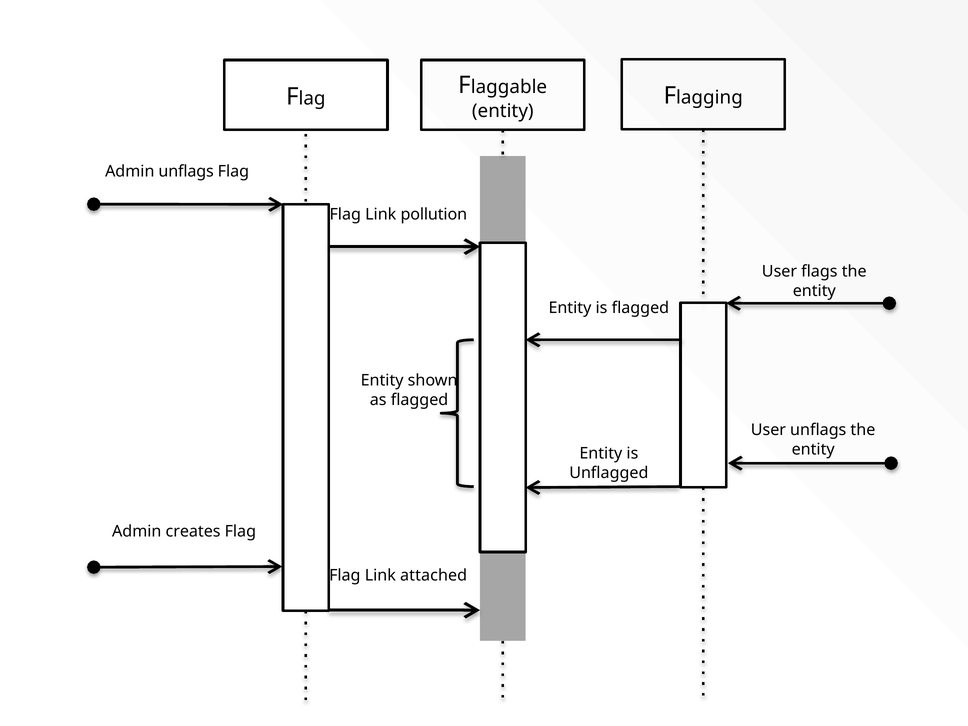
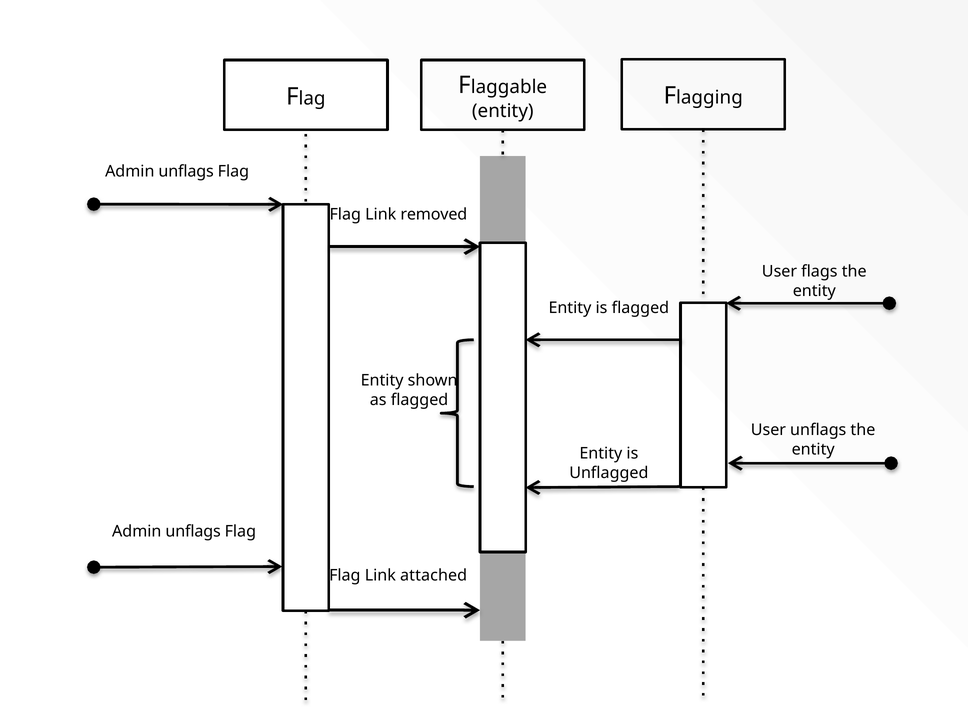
pollution: pollution -> removed
creates at (193, 531): creates -> unflags
